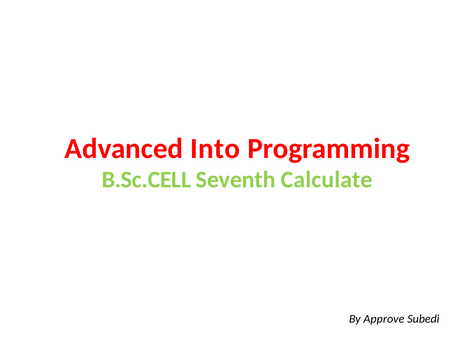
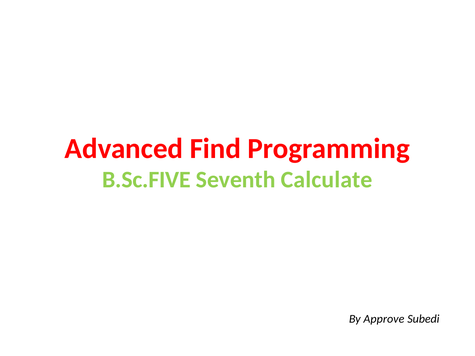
Into: Into -> Find
B.Sc.CELL: B.Sc.CELL -> B.Sc.FIVE
